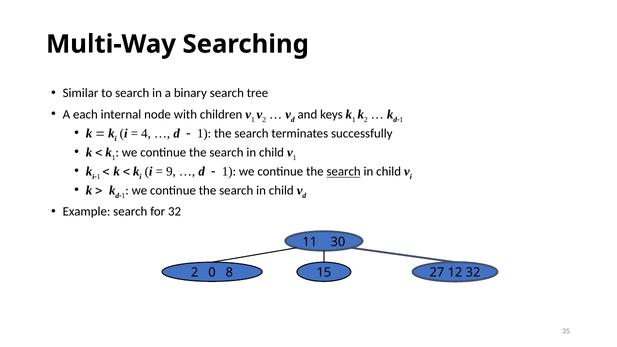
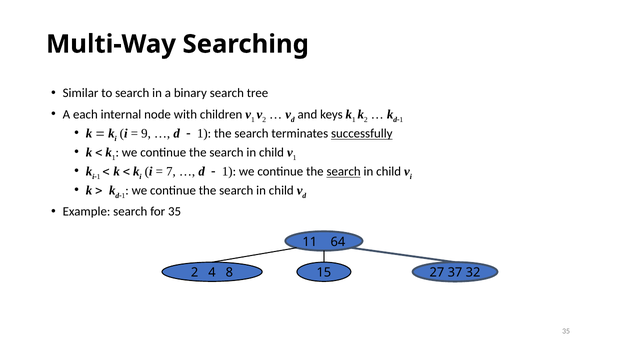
4: 4 -> 9
successfully underline: none -> present
9: 9 -> 7
for 32: 32 -> 35
30: 30 -> 64
0: 0 -> 4
12: 12 -> 37
